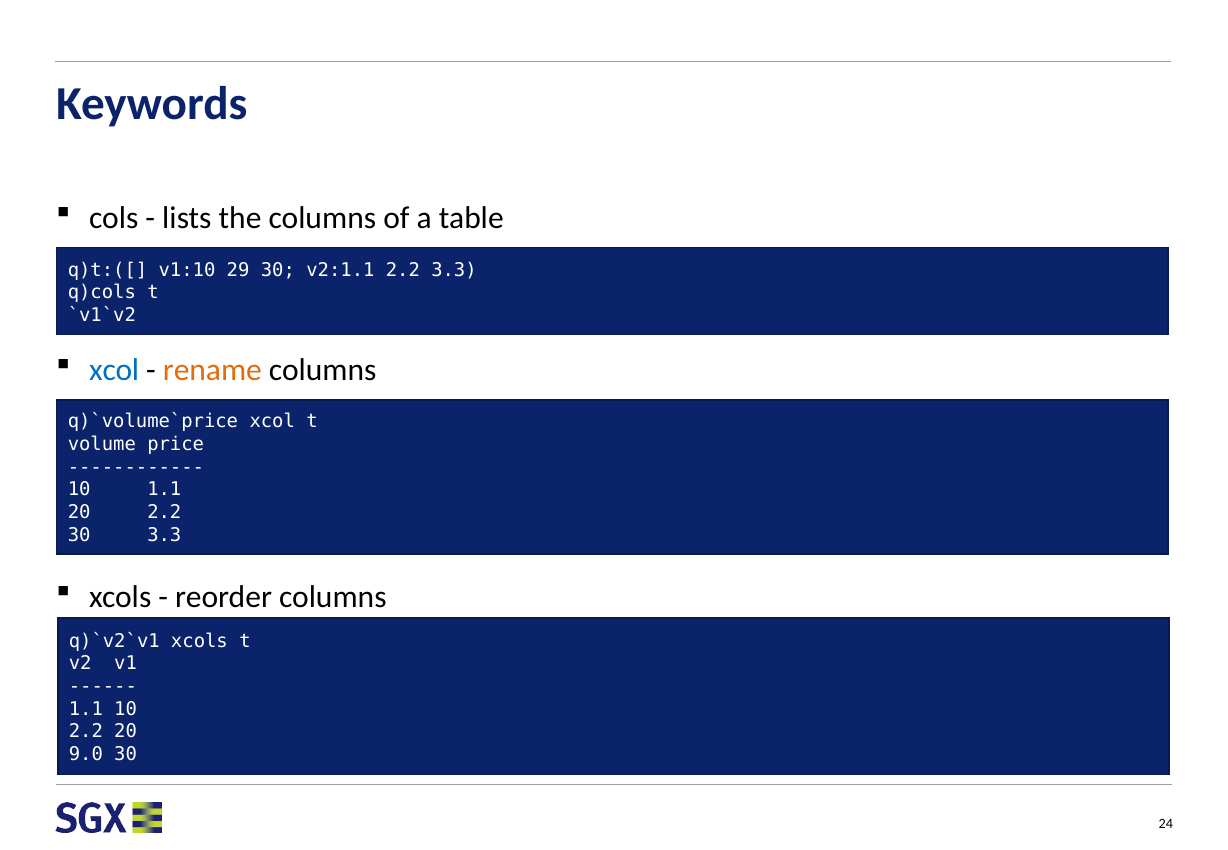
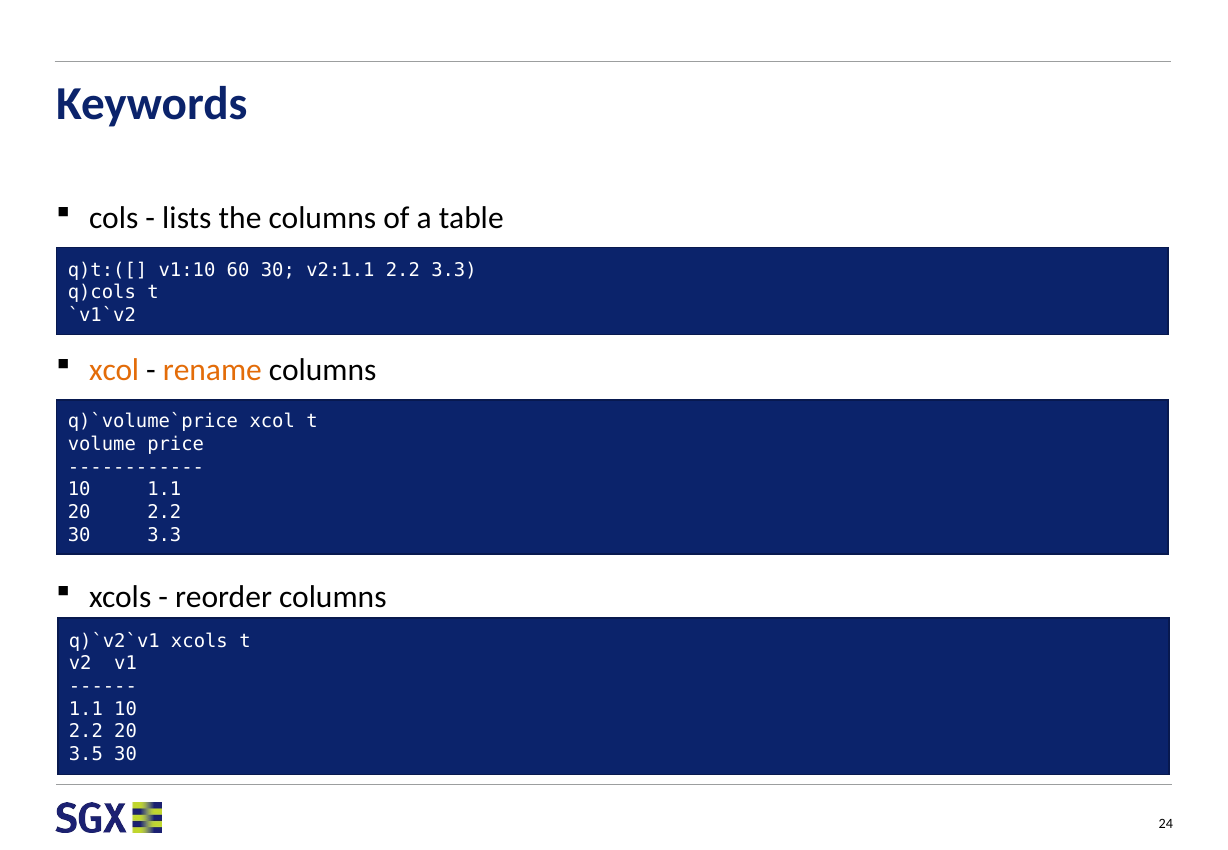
29: 29 -> 60
xcol at (114, 370) colour: blue -> orange
9.0: 9.0 -> 3.5
